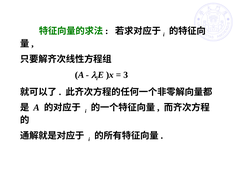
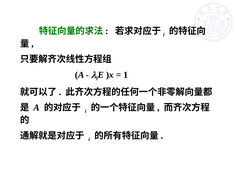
3: 3 -> 1
